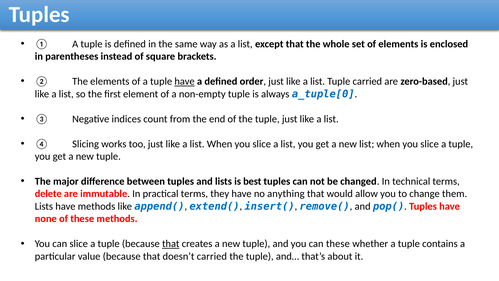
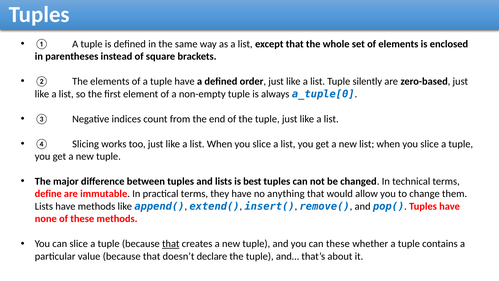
have at (185, 81) underline: present -> none
Tuple carried: carried -> silently
delete: delete -> define
doesn’t carried: carried -> declare
